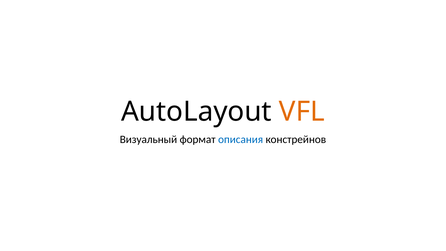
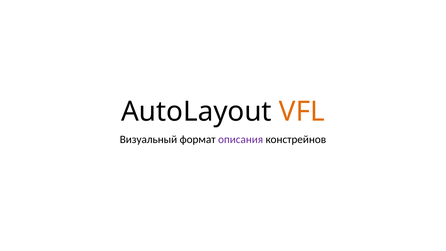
описания colour: blue -> purple
